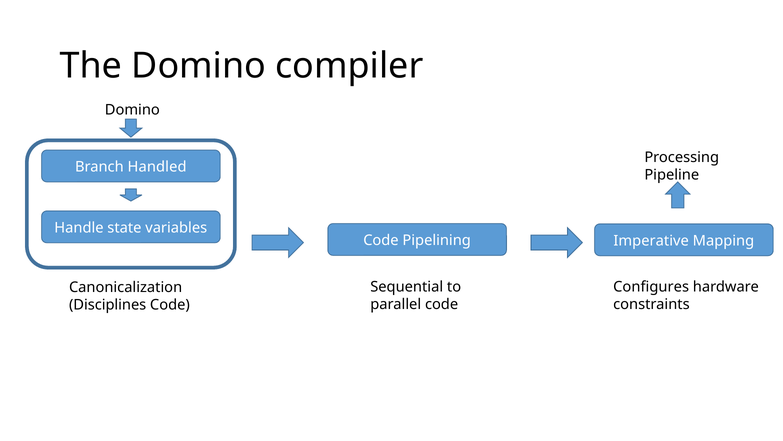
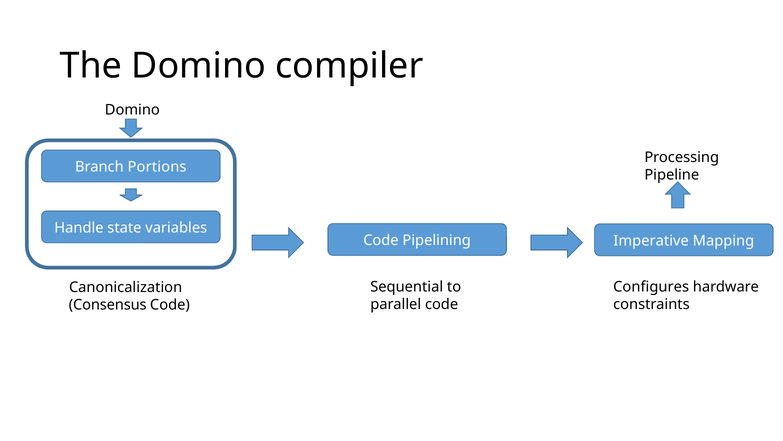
Handled: Handled -> Portions
Disciplines: Disciplines -> Consensus
